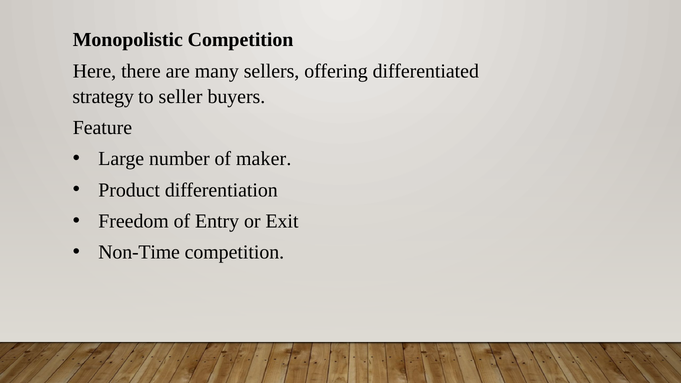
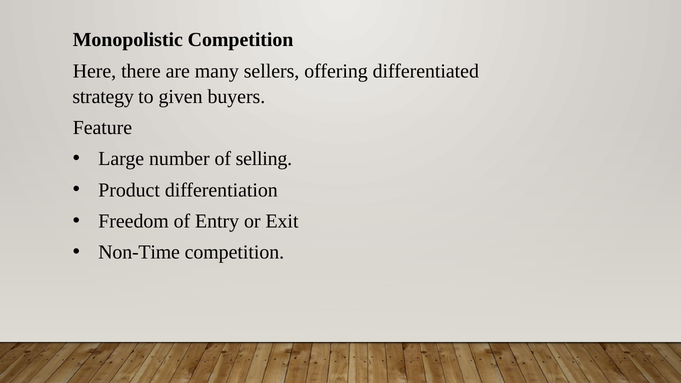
seller: seller -> given
maker: maker -> selling
